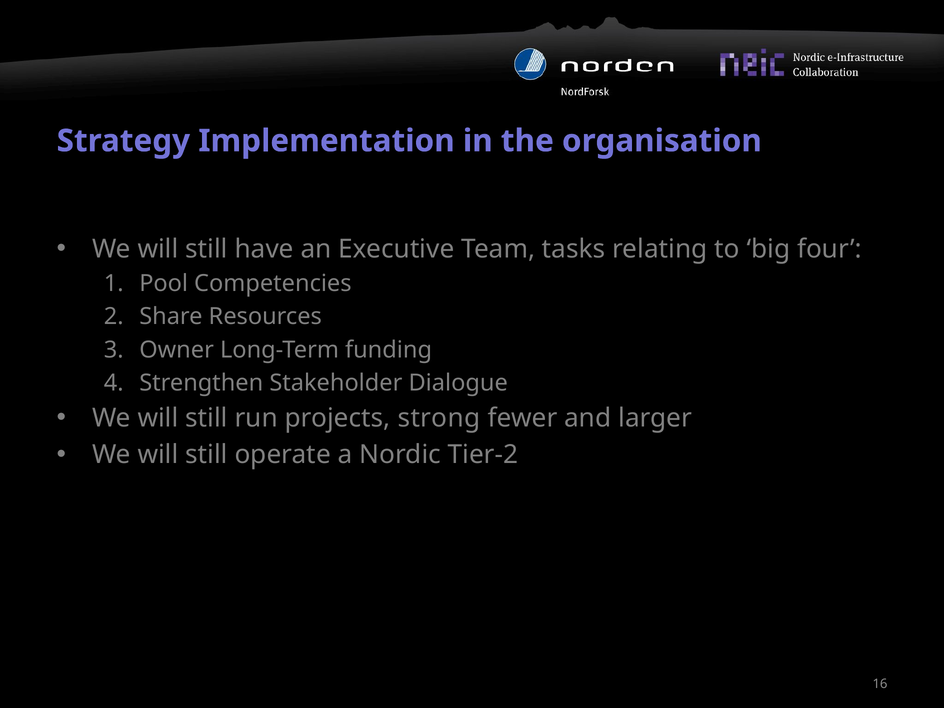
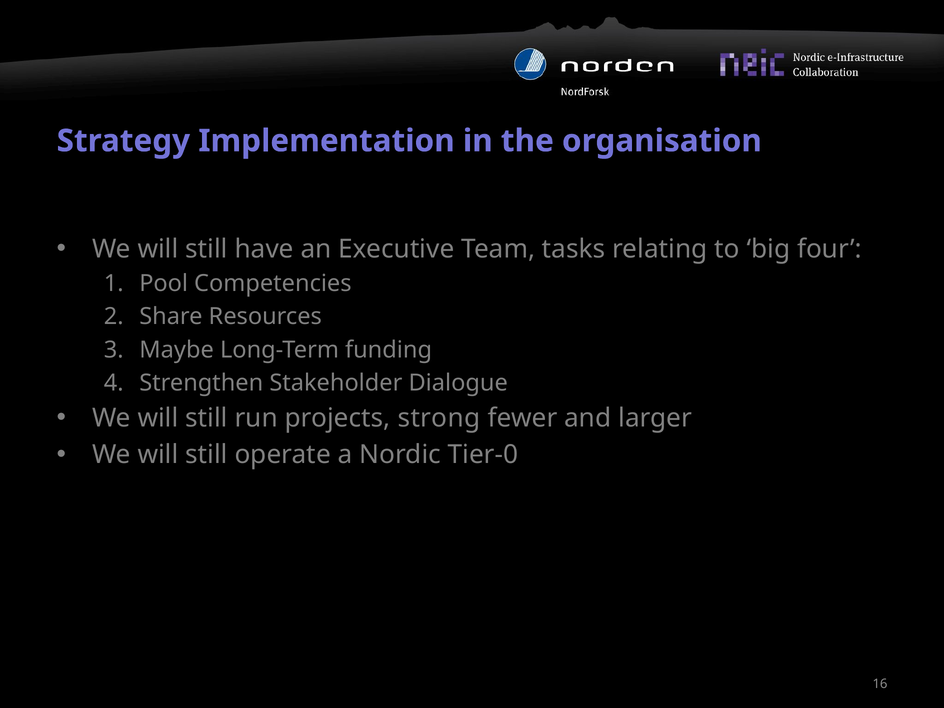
Owner: Owner -> Maybe
Tier-2: Tier-2 -> Tier-0
